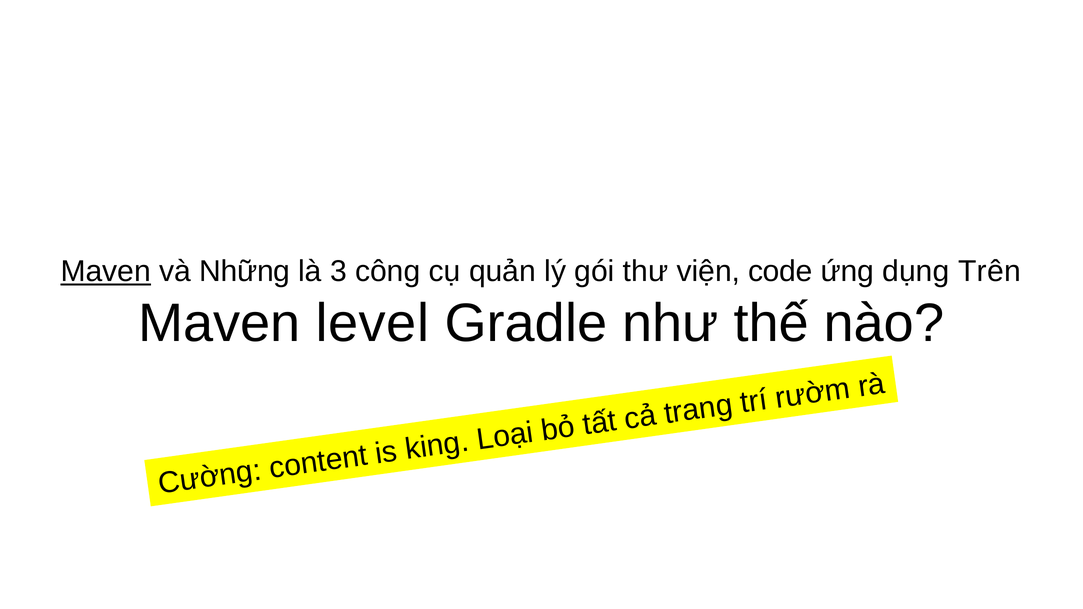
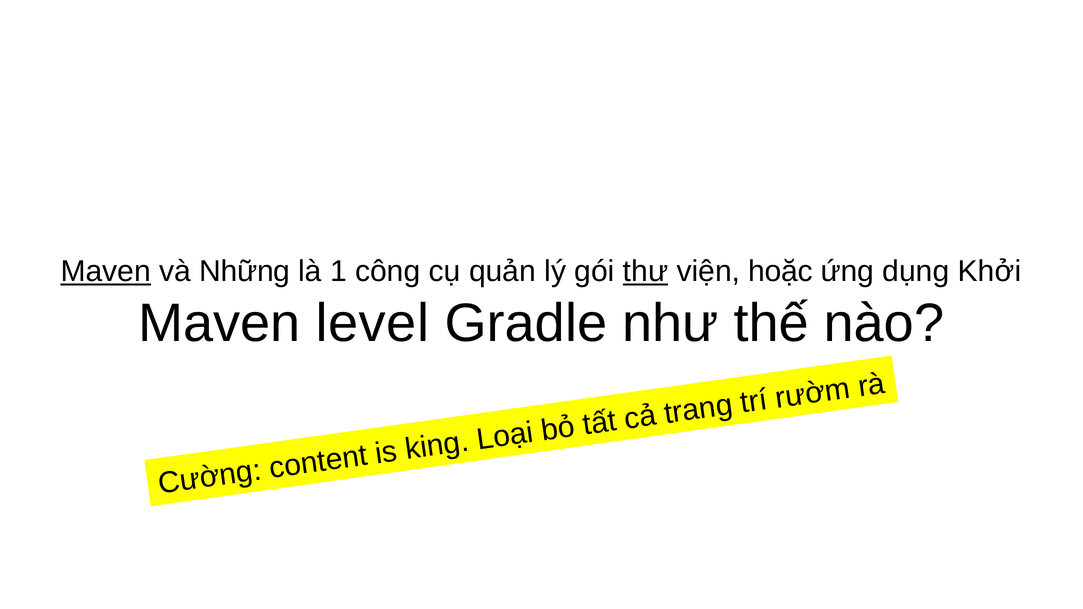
3: 3 -> 1
thư underline: none -> present
code: code -> hoặc
Trên: Trên -> Khởi
